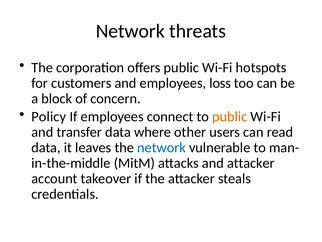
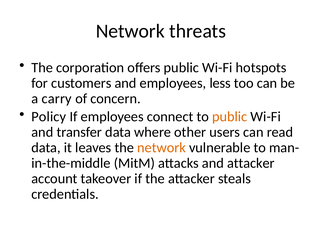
loss: loss -> less
block: block -> carry
network at (161, 147) colour: blue -> orange
